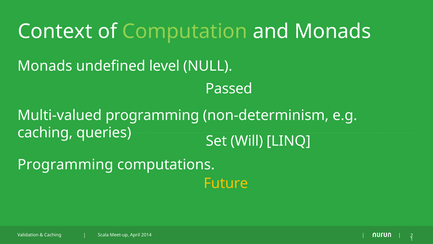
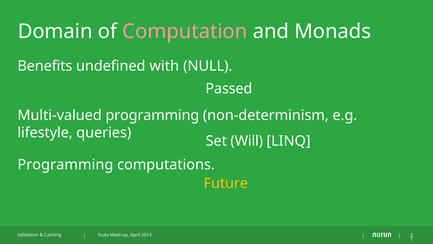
Context: Context -> Domain
Computation colour: light green -> pink
Monads at (45, 66): Monads -> Benefits
level: level -> with
caching at (45, 133): caching -> lifestyle
